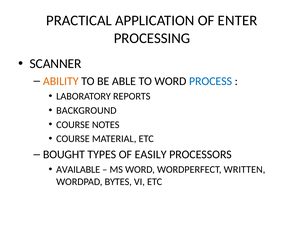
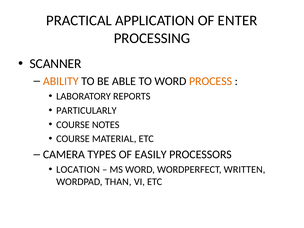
PROCESS colour: blue -> orange
BACKGROUND: BACKGROUND -> PARTICULARLY
BOUGHT: BOUGHT -> CAMERA
AVAILABLE: AVAILABLE -> LOCATION
BYTES: BYTES -> THAN
